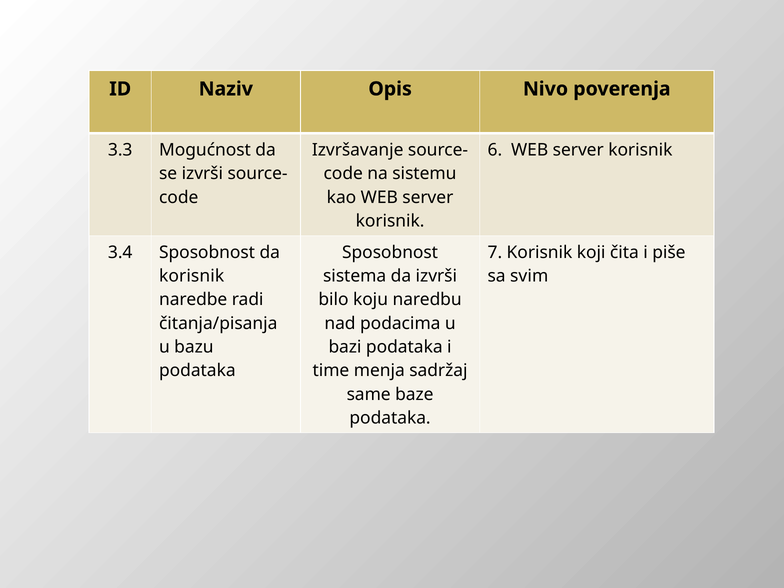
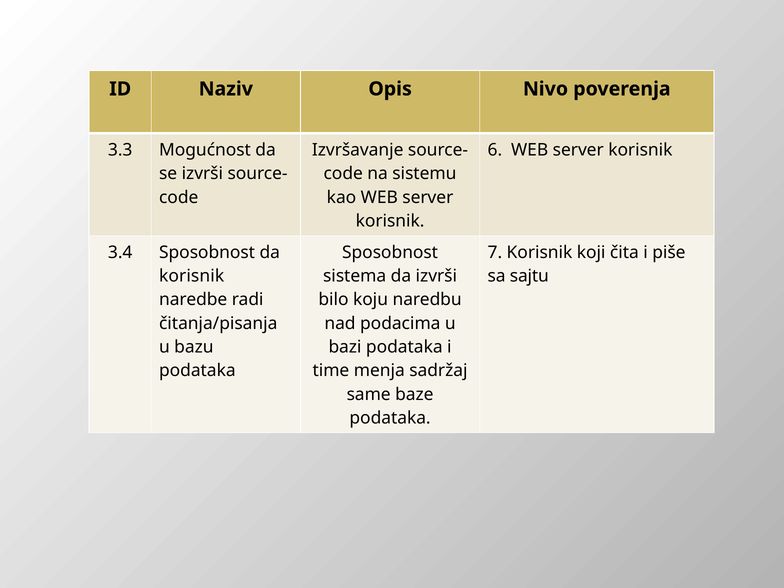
svim: svim -> sajtu
